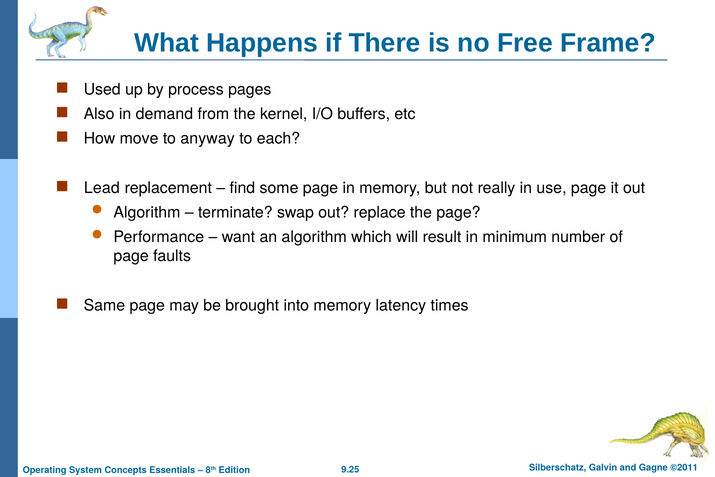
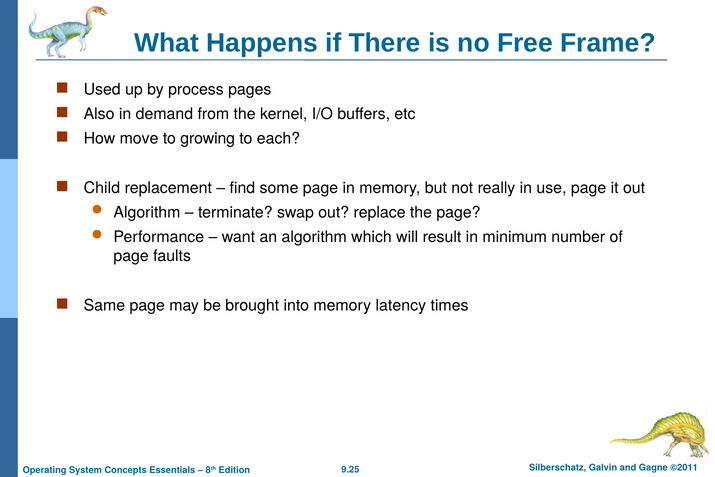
anyway: anyway -> growing
Lead: Lead -> Child
